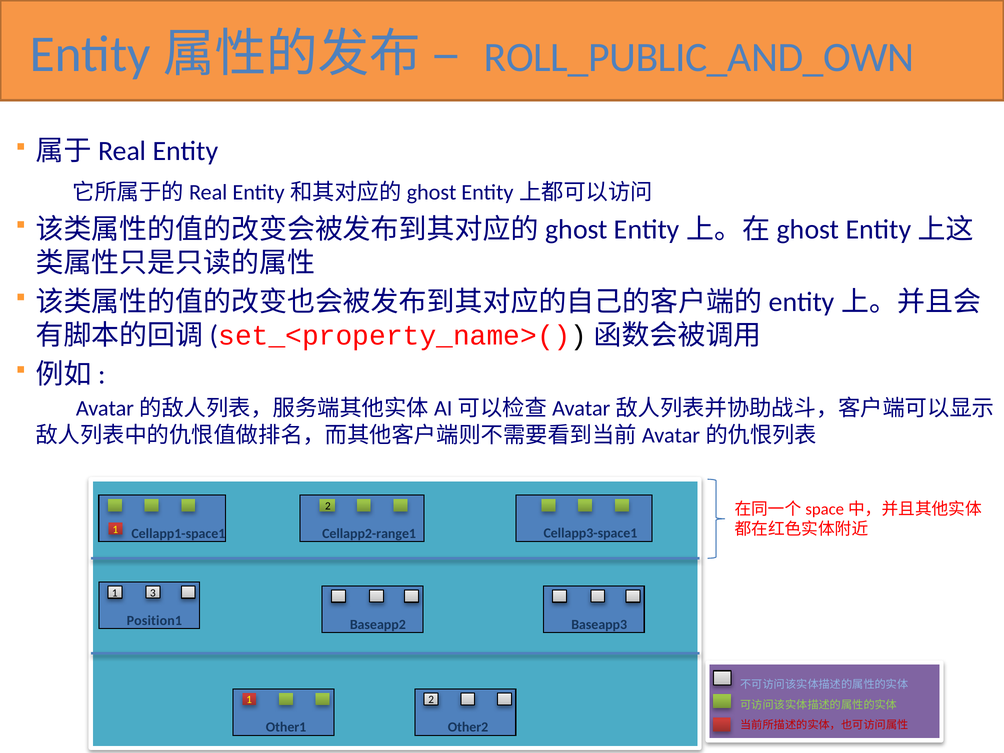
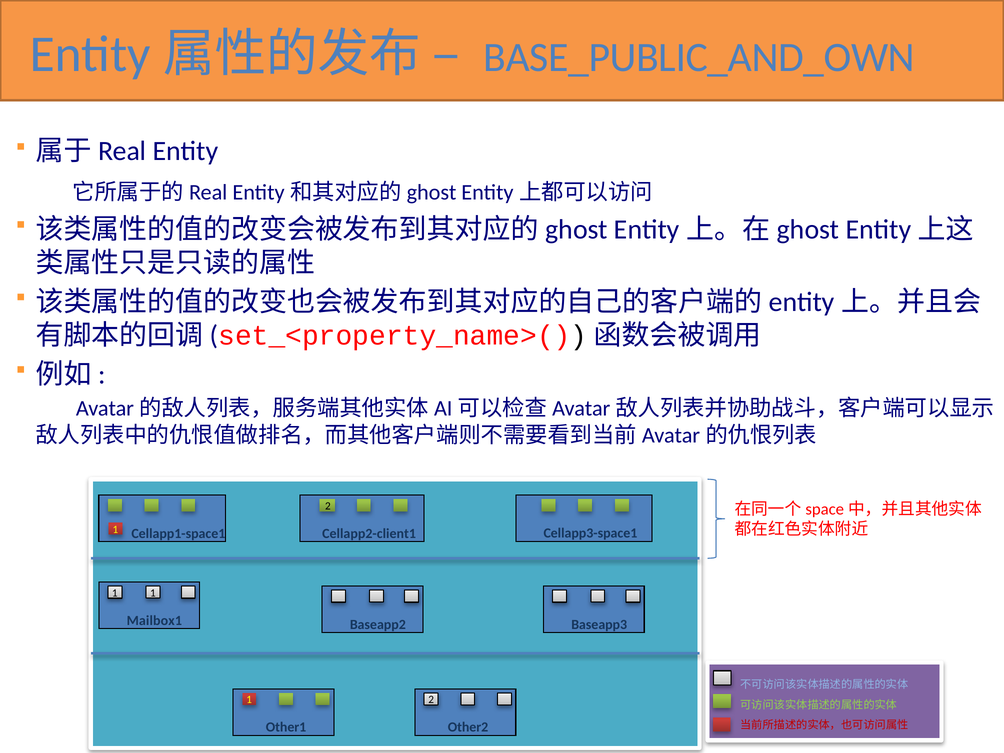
ROLL_PUBLIC_AND_OWN: ROLL_PUBLIC_AND_OWN -> BASE_PUBLIC_AND_OWN
Cellapp2-range1: Cellapp2-range1 -> Cellapp2-client1
1 3: 3 -> 1
Position1: Position1 -> Mailbox1
